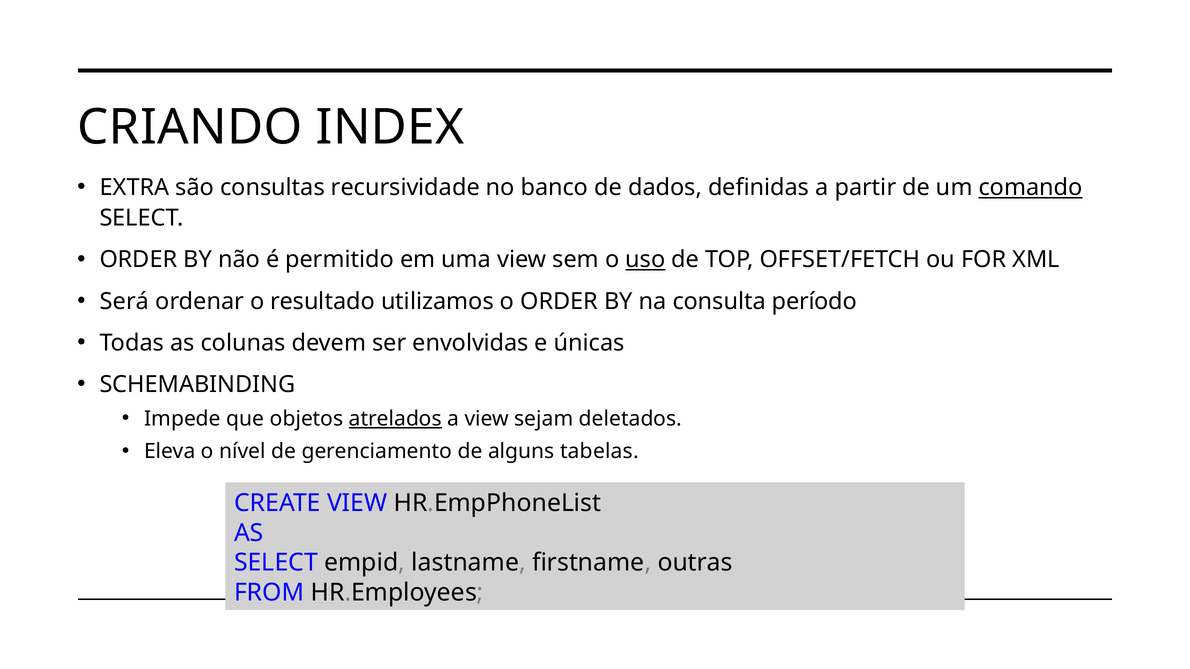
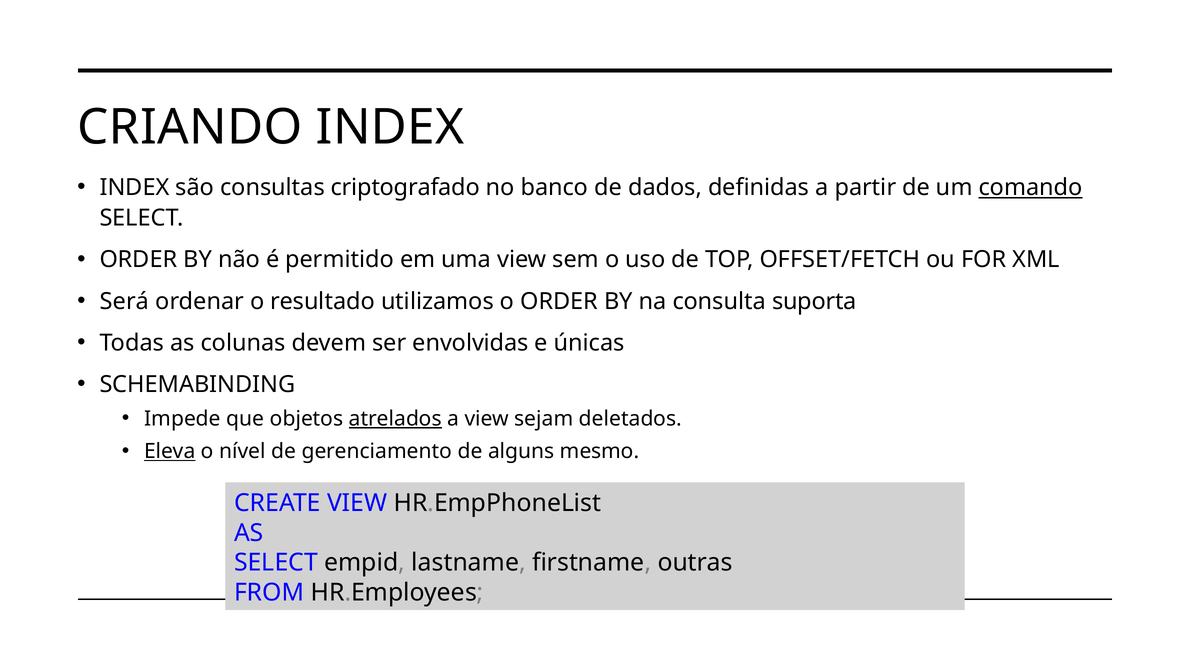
EXTRA at (135, 188): EXTRA -> INDEX
recursividade: recursividade -> criptografado
uso underline: present -> none
período: período -> suporta
Eleva underline: none -> present
tabelas: tabelas -> mesmo
